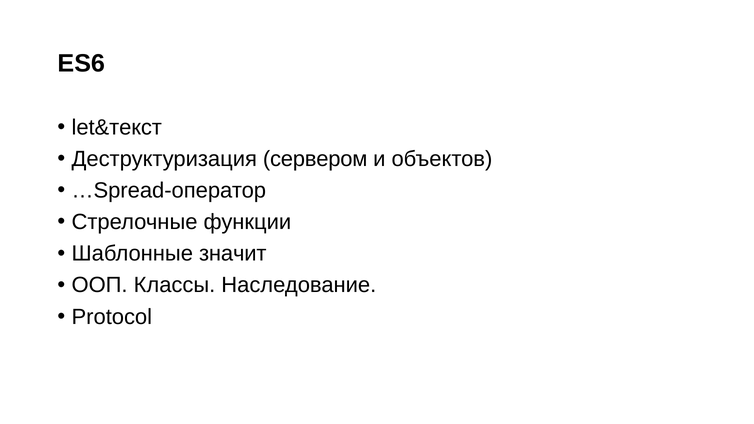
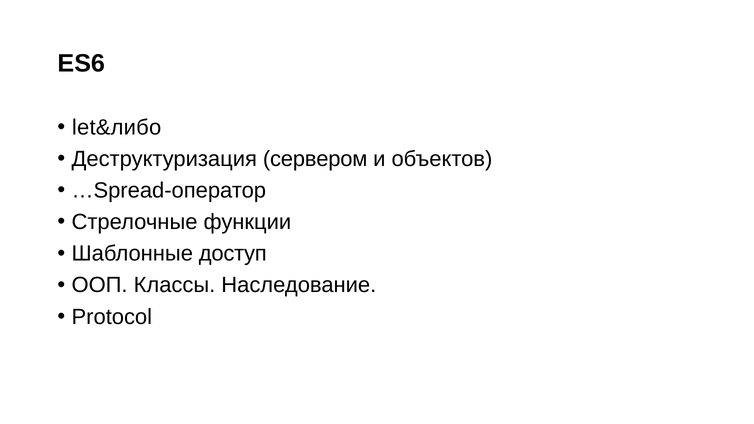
let&текст: let&текст -> let&либо
значит: значит -> доступ
